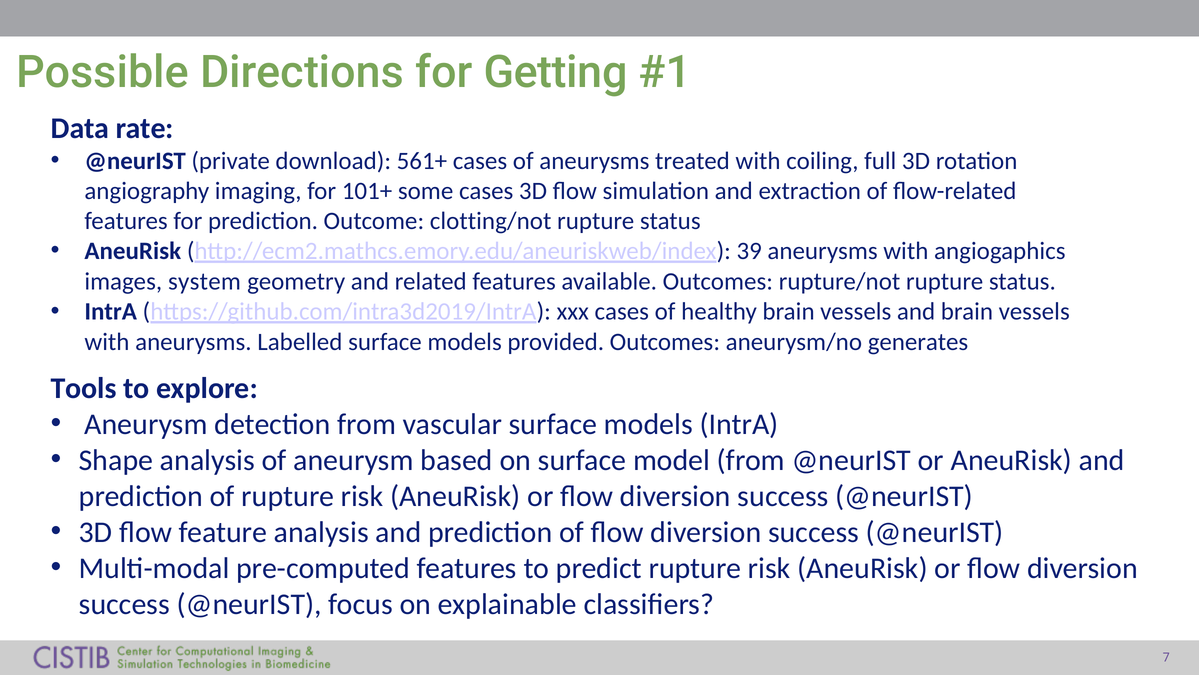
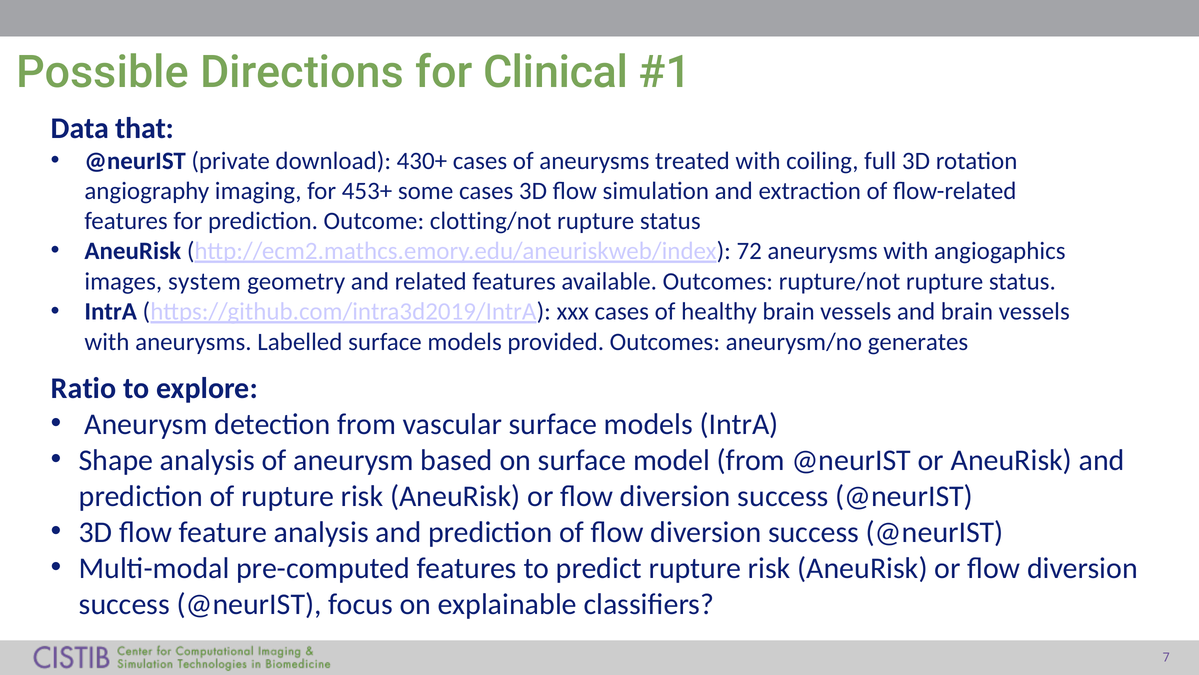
Getting: Getting -> Clinical
rate: rate -> that
561+: 561+ -> 430+
101+: 101+ -> 453+
39: 39 -> 72
Tools: Tools -> Ratio
